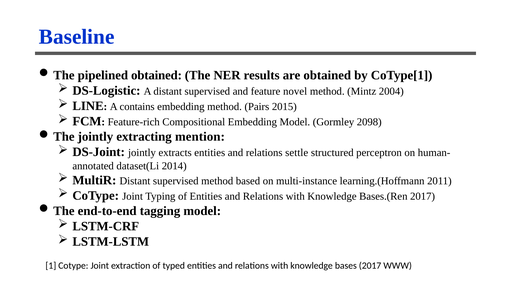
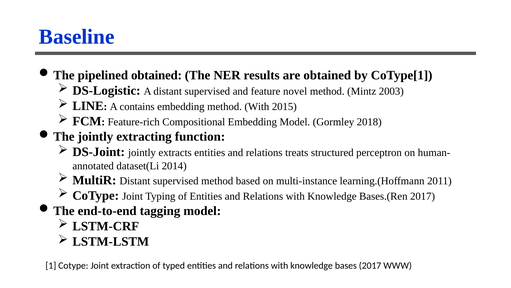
2004: 2004 -> 2003
method Pairs: Pairs -> With
2098: 2098 -> 2018
mention: mention -> function
settle: settle -> treats
